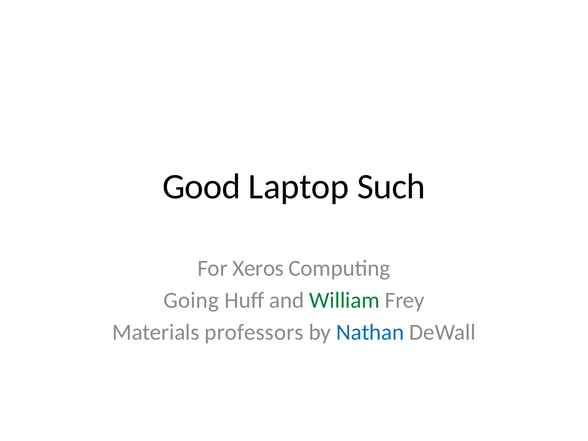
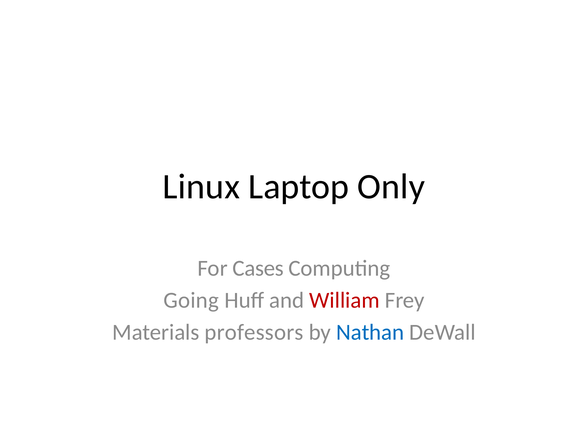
Good: Good -> Linux
Such: Such -> Only
Xeros: Xeros -> Cases
William colour: green -> red
